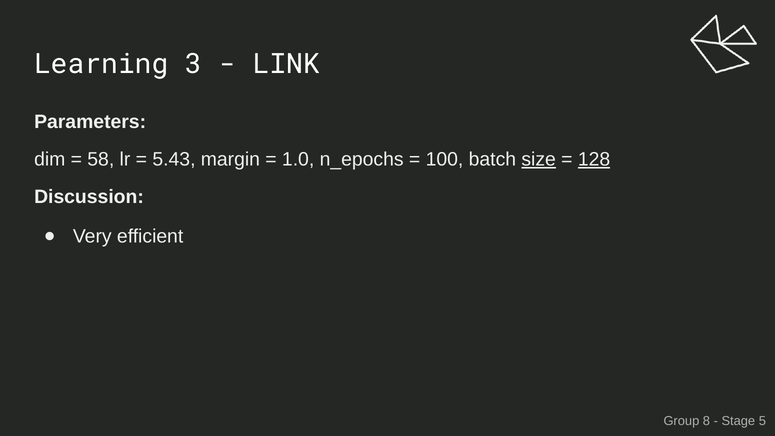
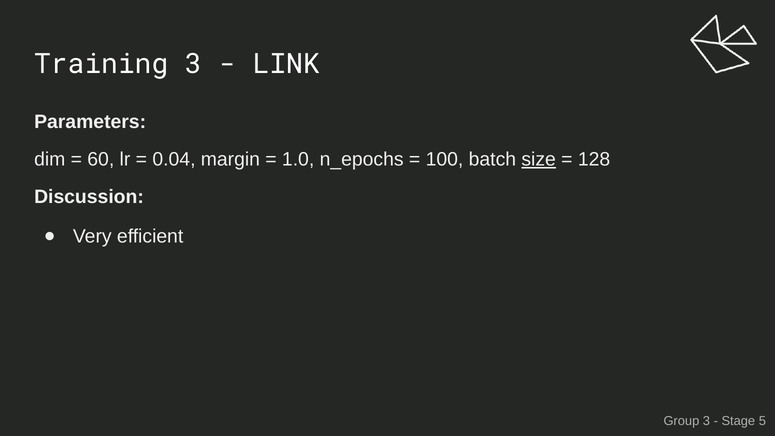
Learning: Learning -> Training
58: 58 -> 60
5.43: 5.43 -> 0.04
128 underline: present -> none
Group 8: 8 -> 3
